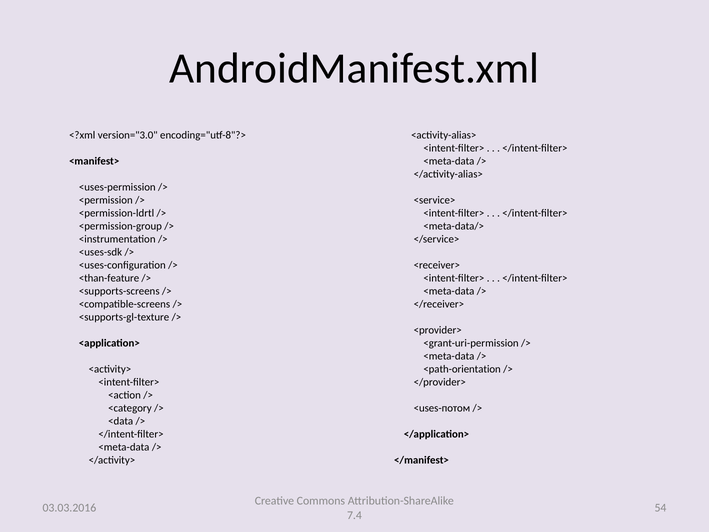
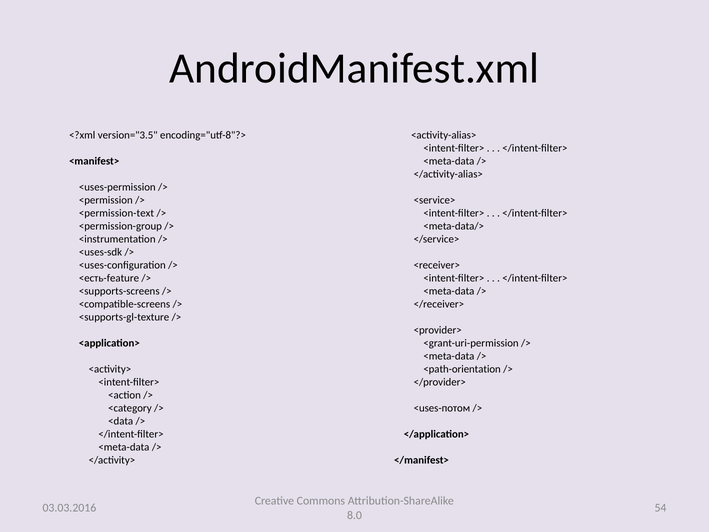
version="3.0: version="3.0 -> version="3.5
<permission-ldrtl: <permission-ldrtl -> <permission-text
<than-feature: <than-feature -> <есть-feature
7.4: 7.4 -> 8.0
